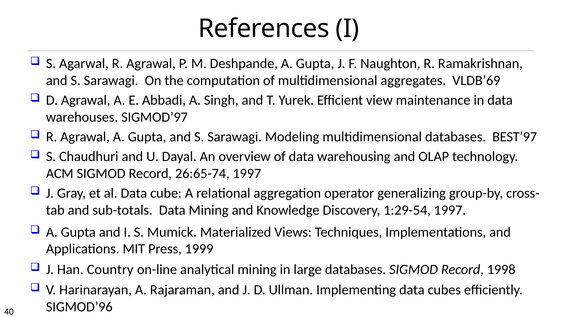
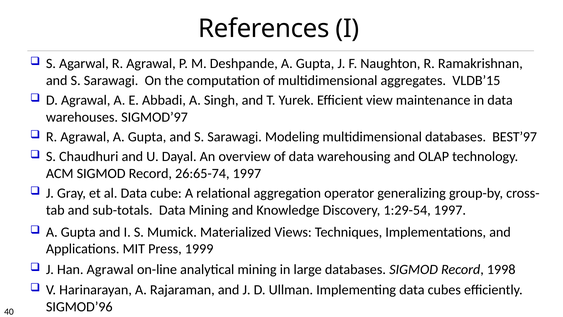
VLDB’69: VLDB’69 -> VLDB’15
Han Country: Country -> Agrawal
